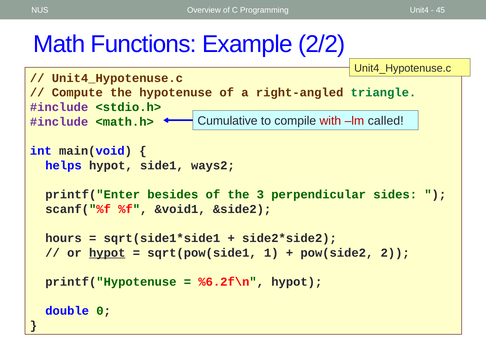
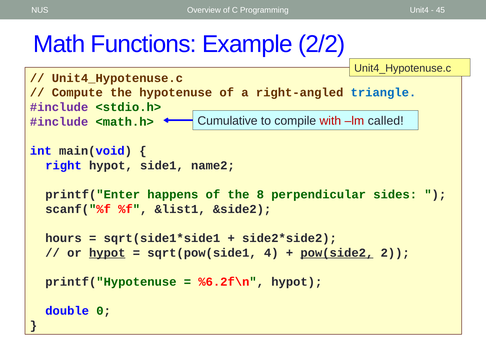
triangle colour: green -> blue
helps: helps -> right
ways2: ways2 -> name2
besides: besides -> happens
3: 3 -> 8
&void1: &void1 -> &list1
1: 1 -> 4
pow(side2 underline: none -> present
